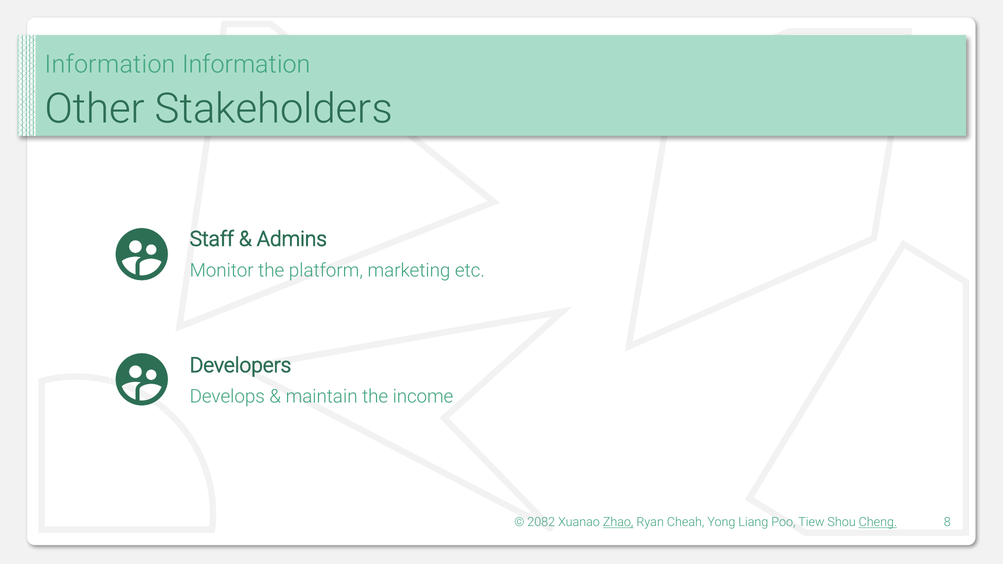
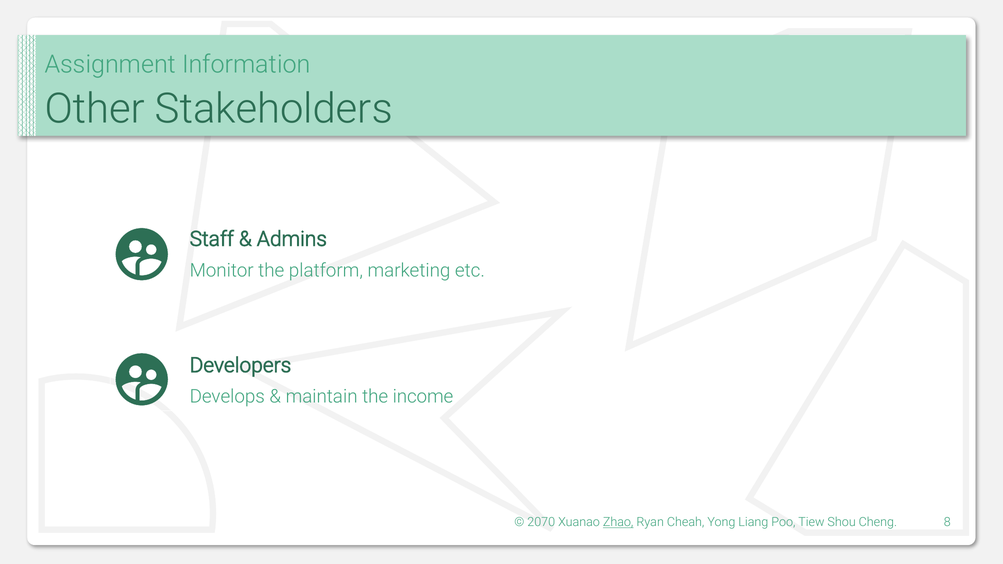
Information at (110, 65): Information -> Assignment
2082: 2082 -> 2070
Cheng underline: present -> none
